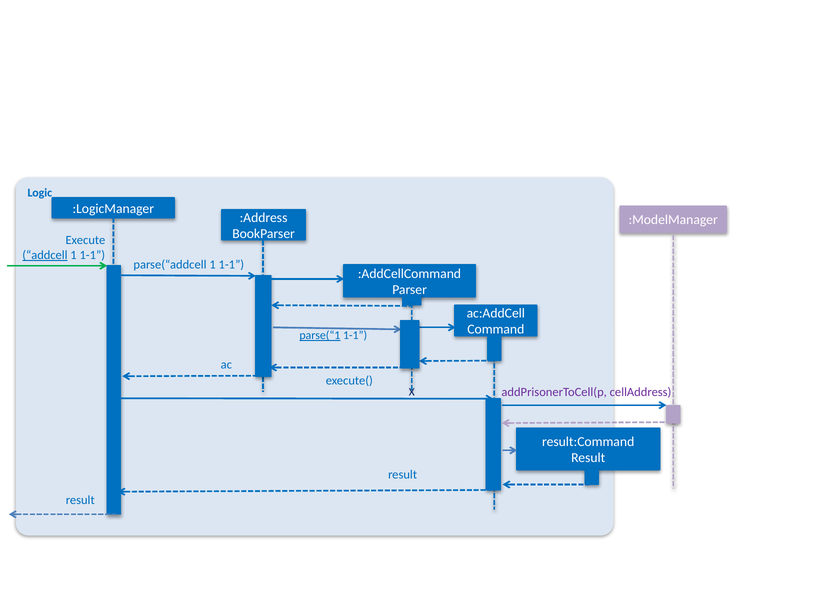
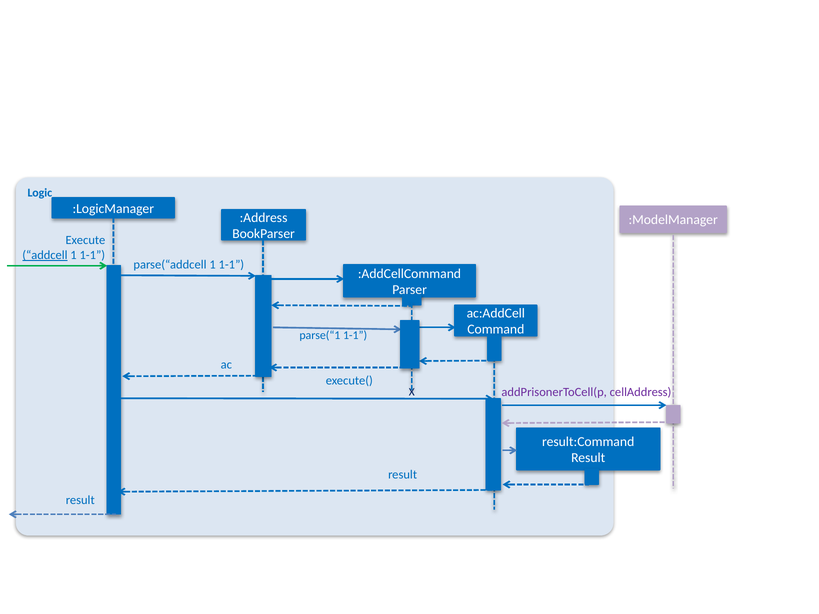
parse(“1 underline: present -> none
